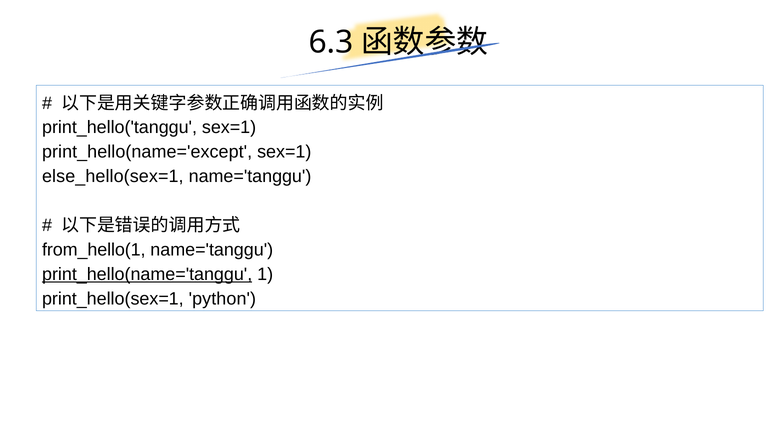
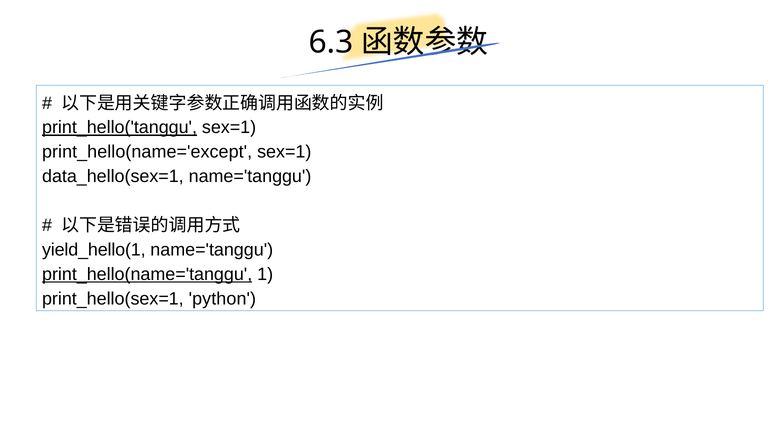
print_hello('tanggu underline: none -> present
else_hello(sex=1: else_hello(sex=1 -> data_hello(sex=1
from_hello(1: from_hello(1 -> yield_hello(1
